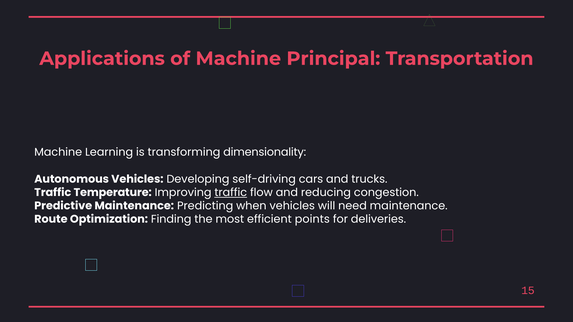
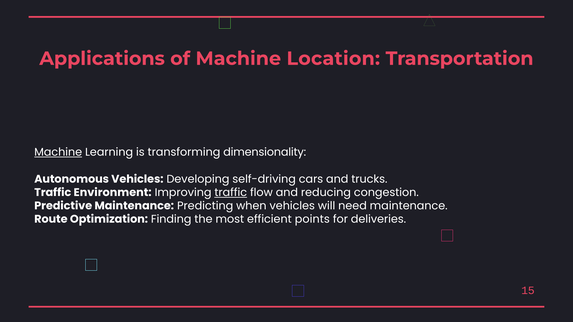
Principal: Principal -> Location
Machine at (58, 152) underline: none -> present
Temperature: Temperature -> Environment
